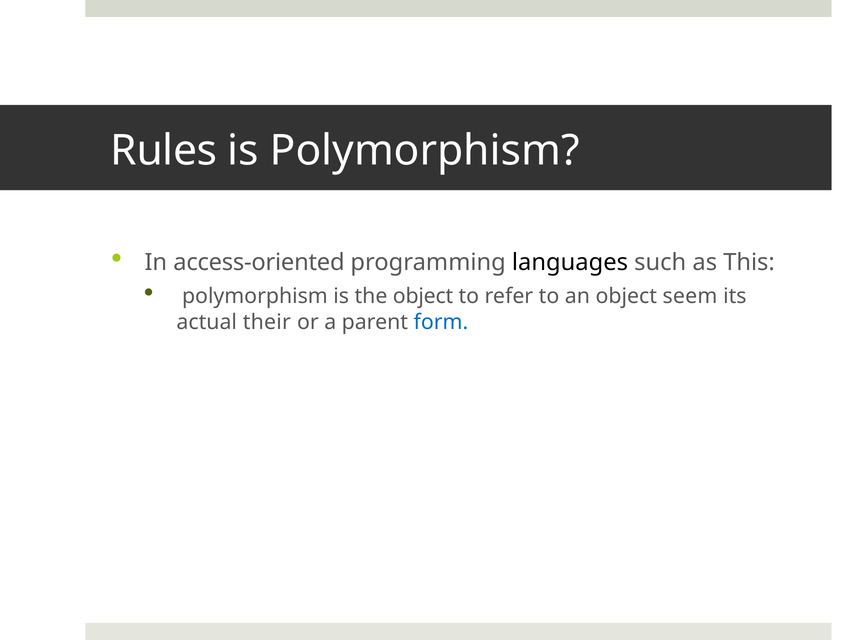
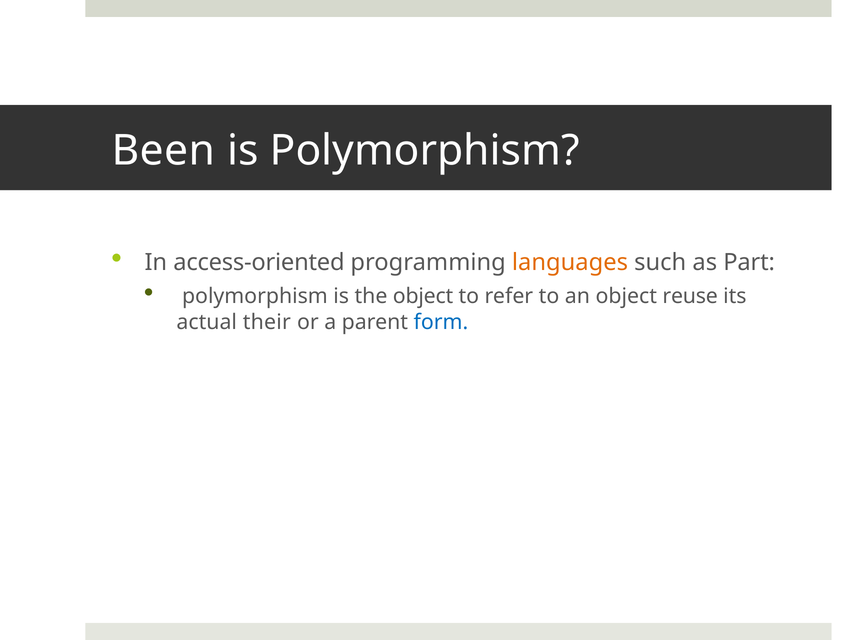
Rules: Rules -> Been
languages colour: black -> orange
This: This -> Part
seem: seem -> reuse
